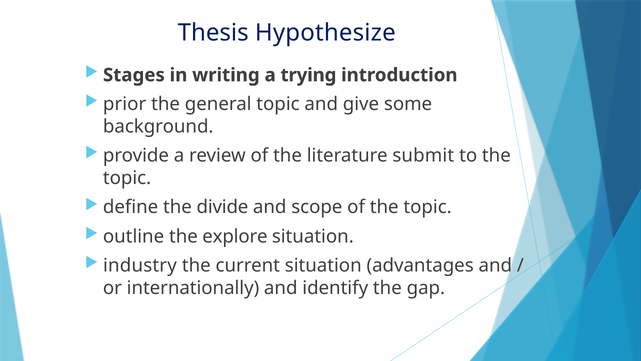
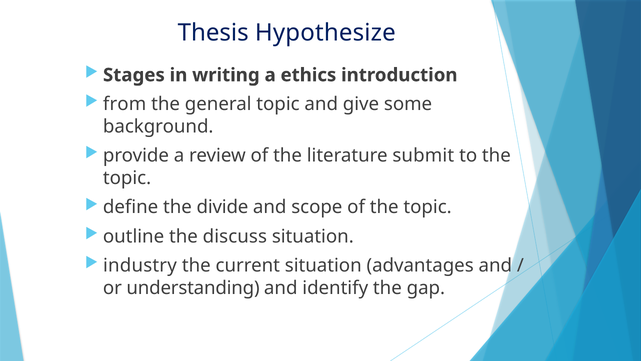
trying: trying -> ethics
prior: prior -> from
explore: explore -> discuss
internationally: internationally -> understanding
